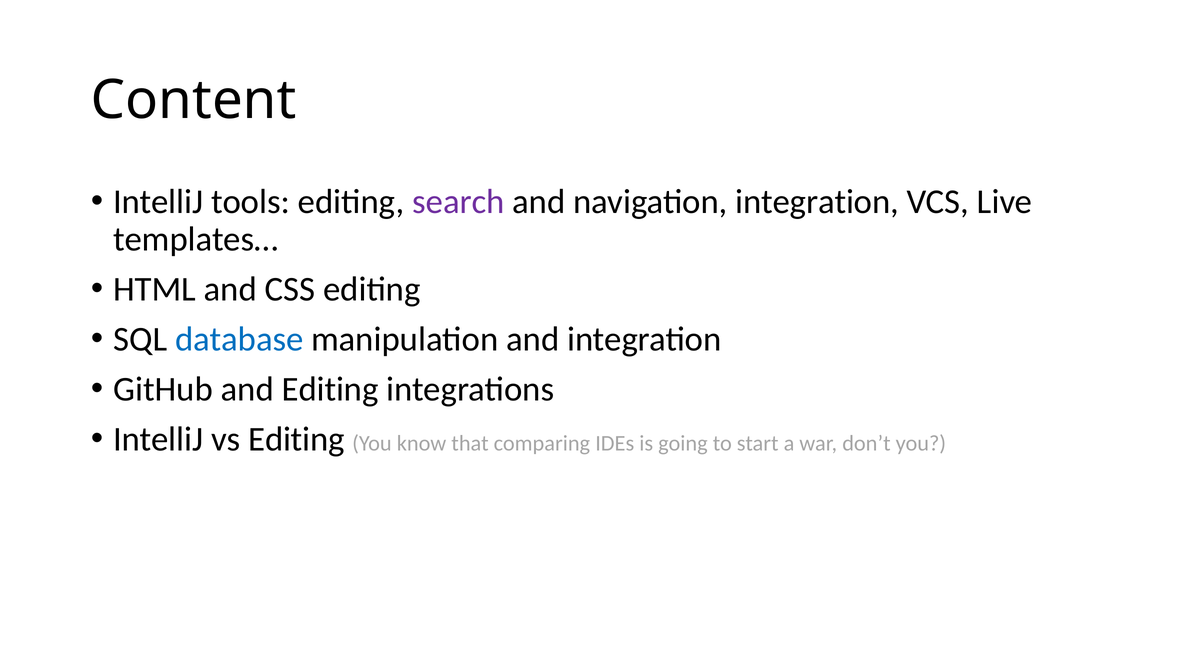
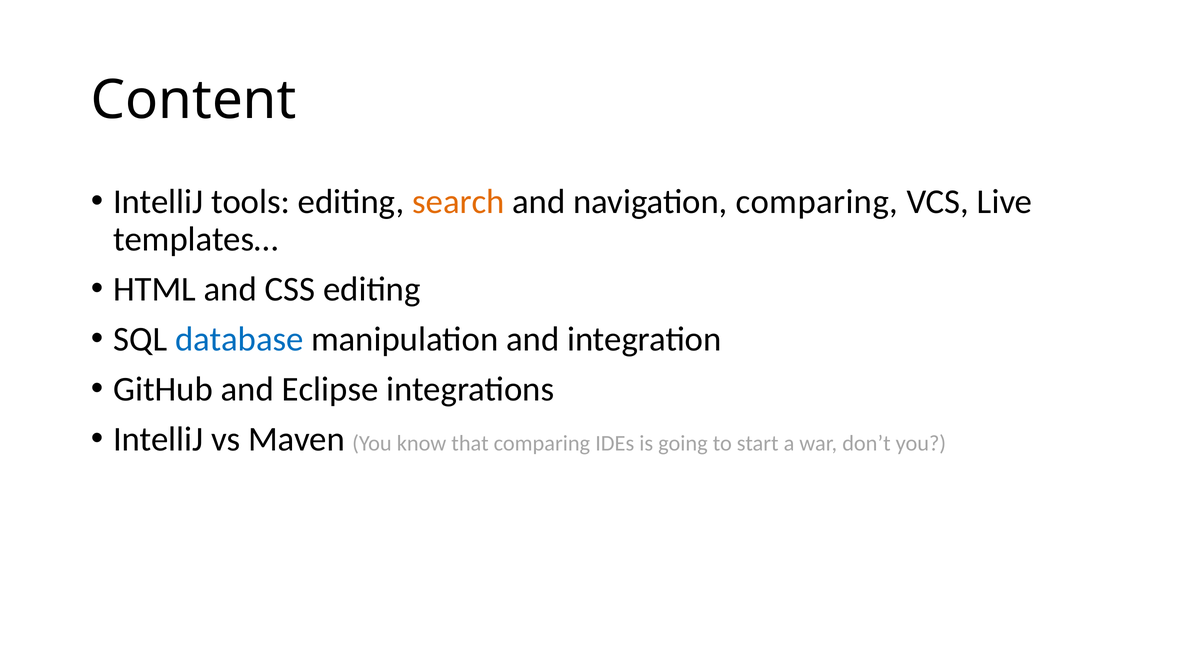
search colour: purple -> orange
navigation integration: integration -> comparing
and Editing: Editing -> Eclipse
vs Editing: Editing -> Maven
